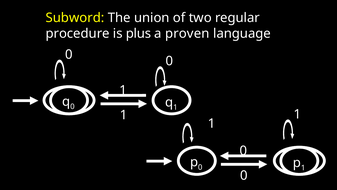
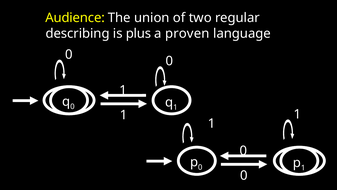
Subword: Subword -> Audience
procedure: procedure -> describing
